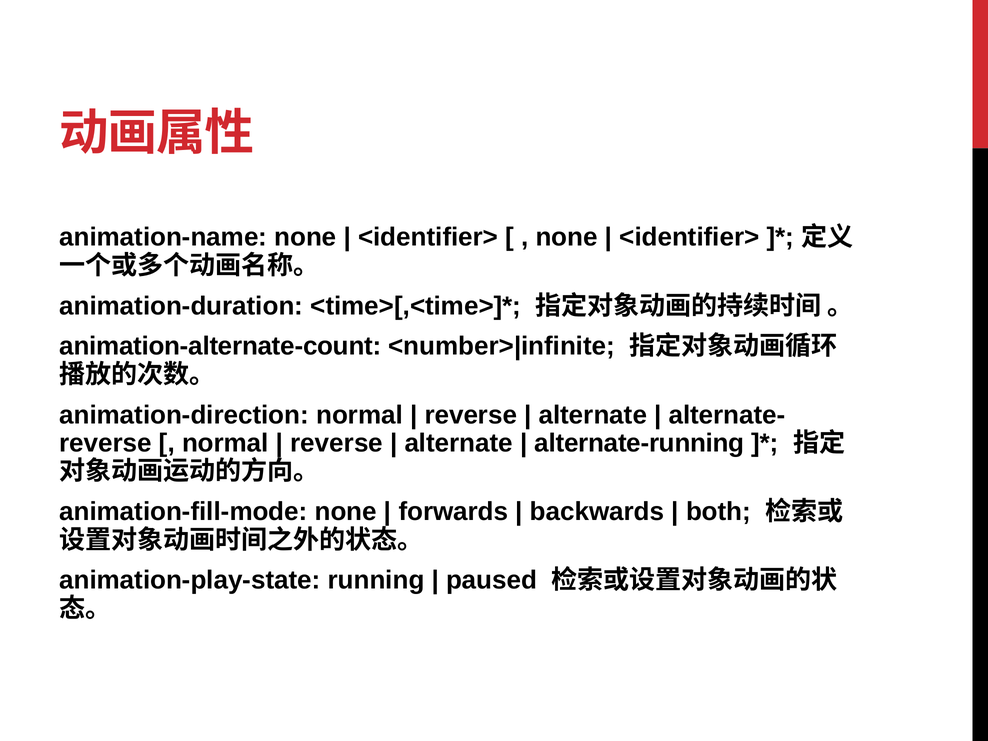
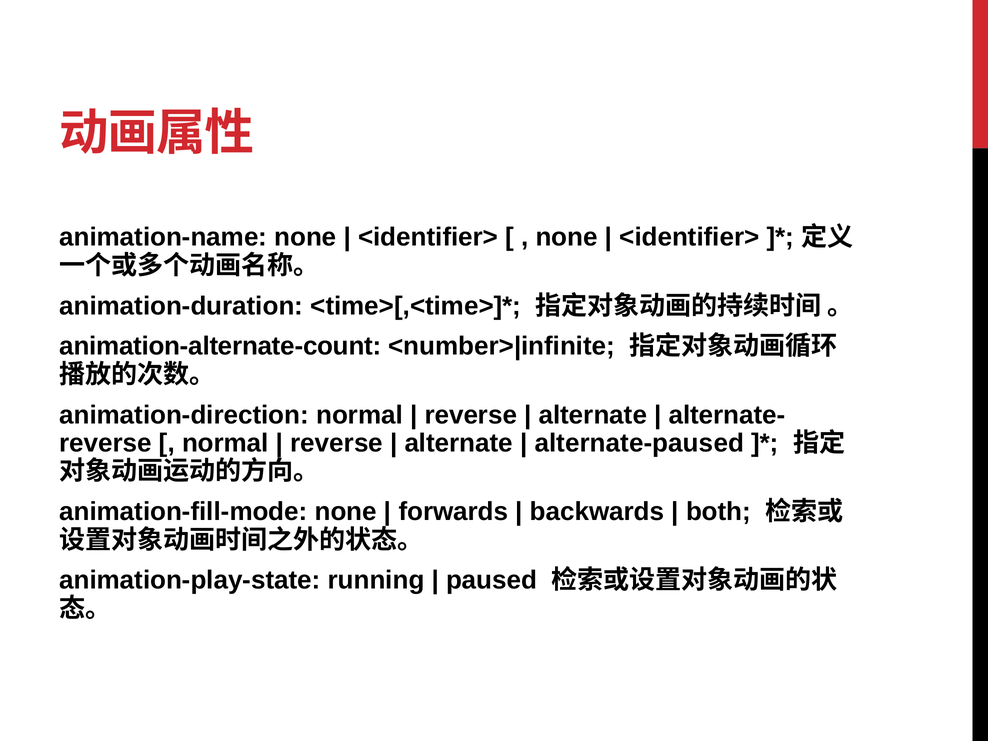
alternate-running: alternate-running -> alternate-paused
